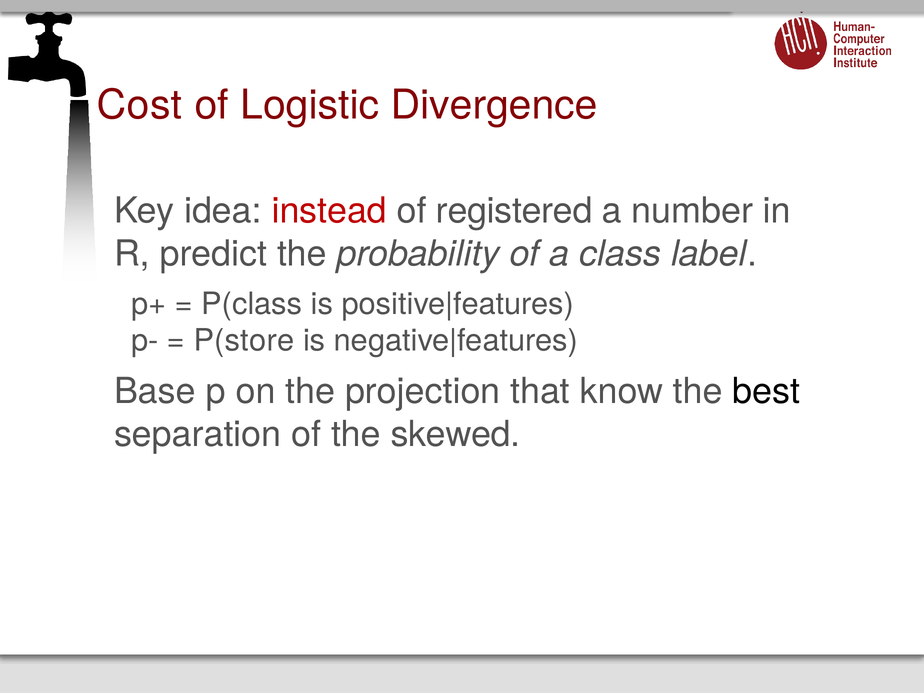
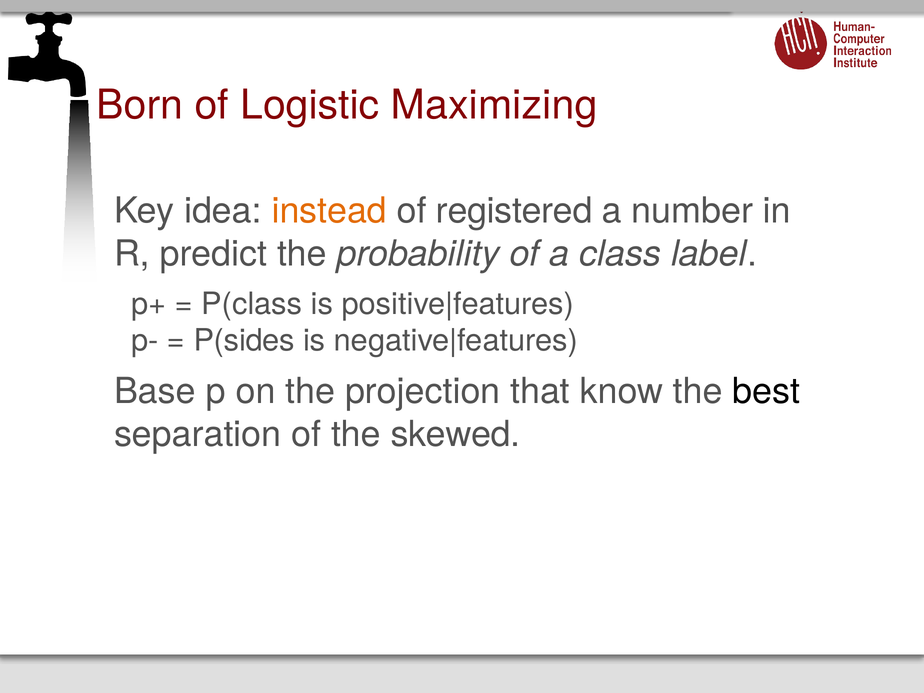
Cost: Cost -> Born
Divergence: Divergence -> Maximizing
instead colour: red -> orange
P(store: P(store -> P(sides
